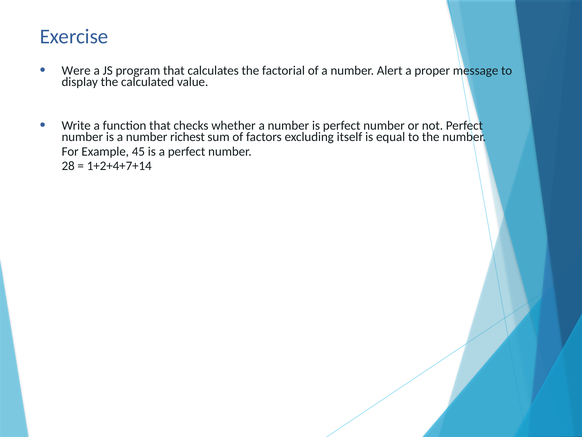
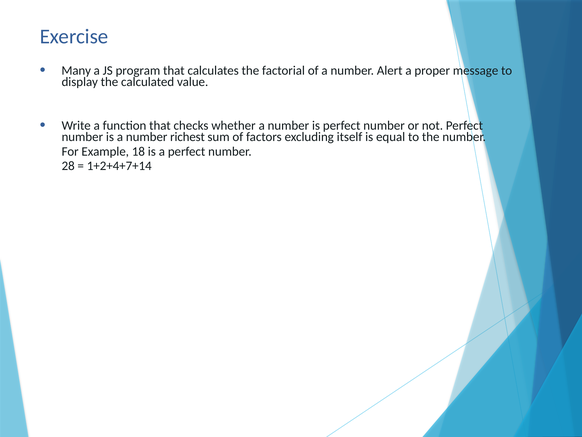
Were: Were -> Many
45: 45 -> 18
